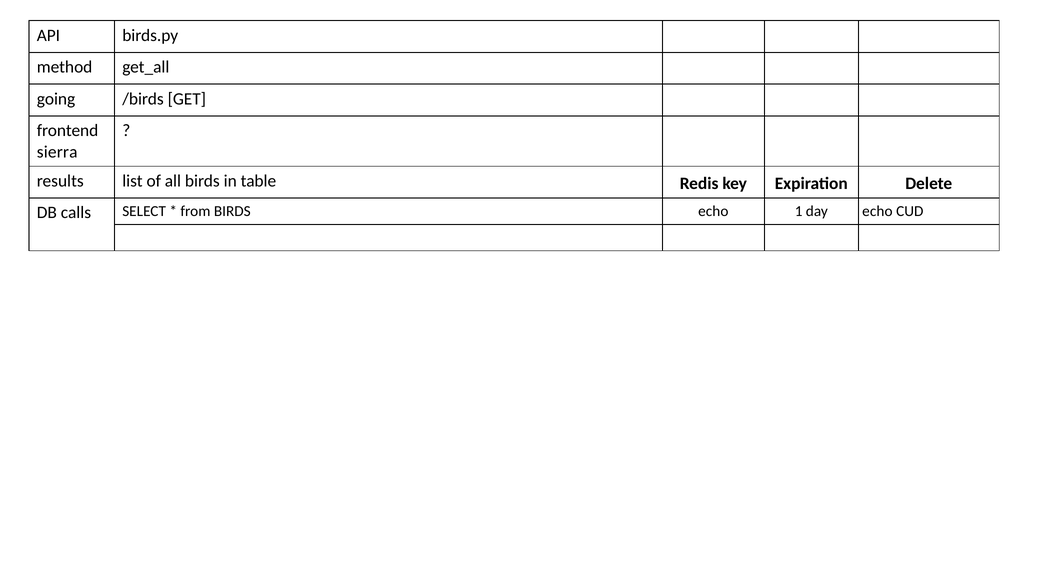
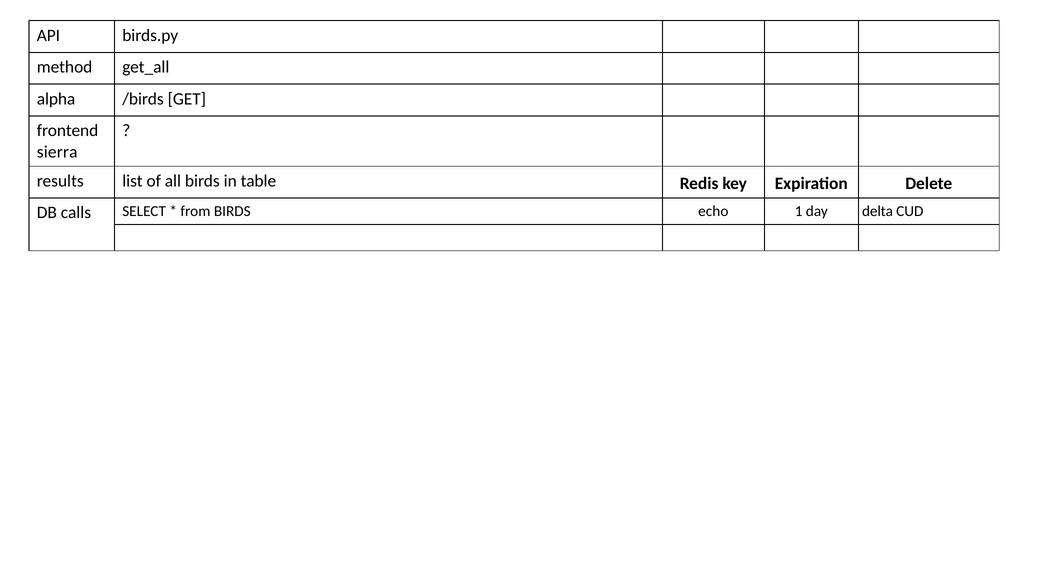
going: going -> alpha
day echo: echo -> delta
